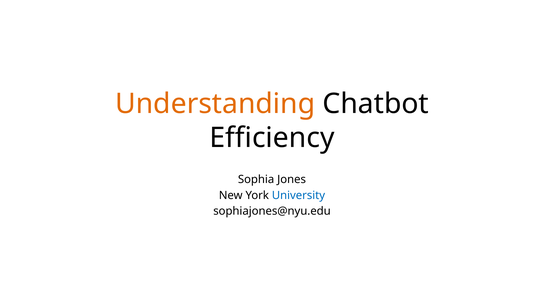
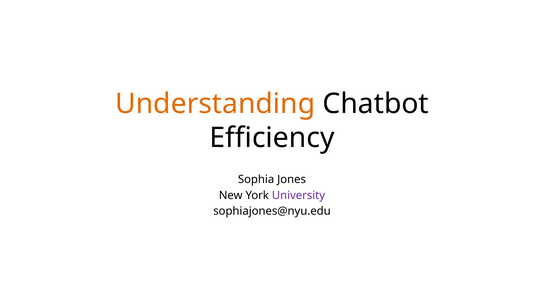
University colour: blue -> purple
